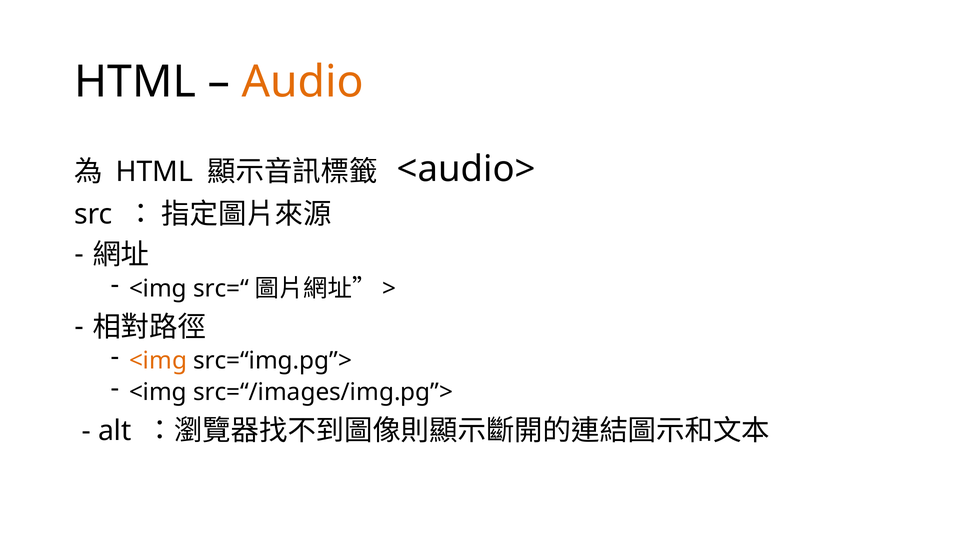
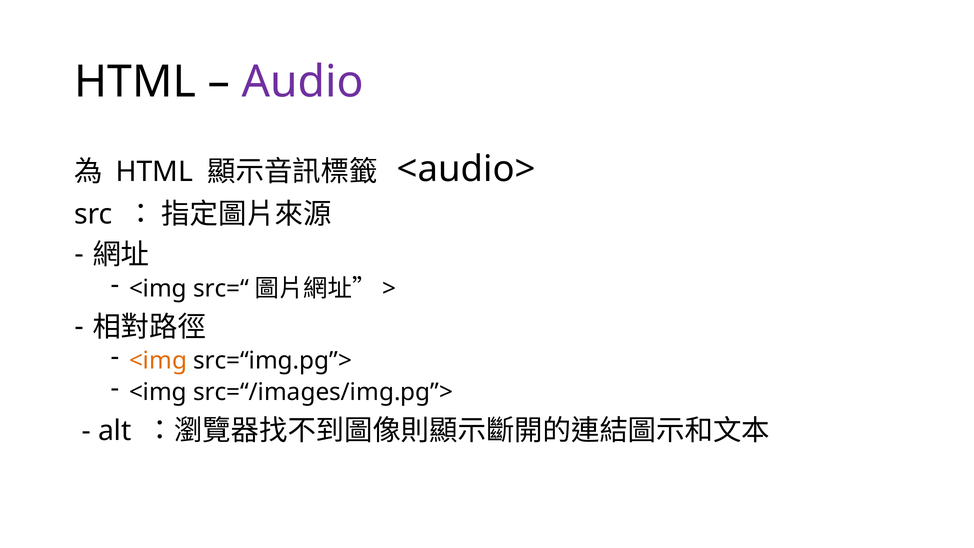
Audio colour: orange -> purple
